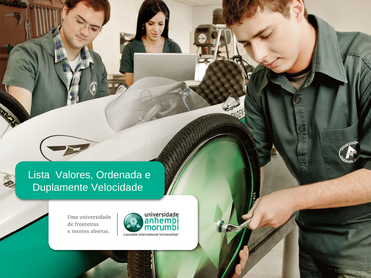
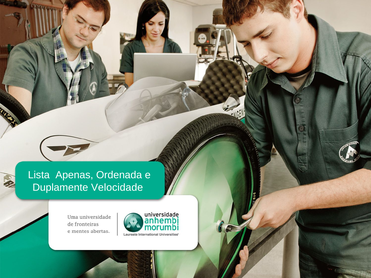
Valores: Valores -> Apenas
